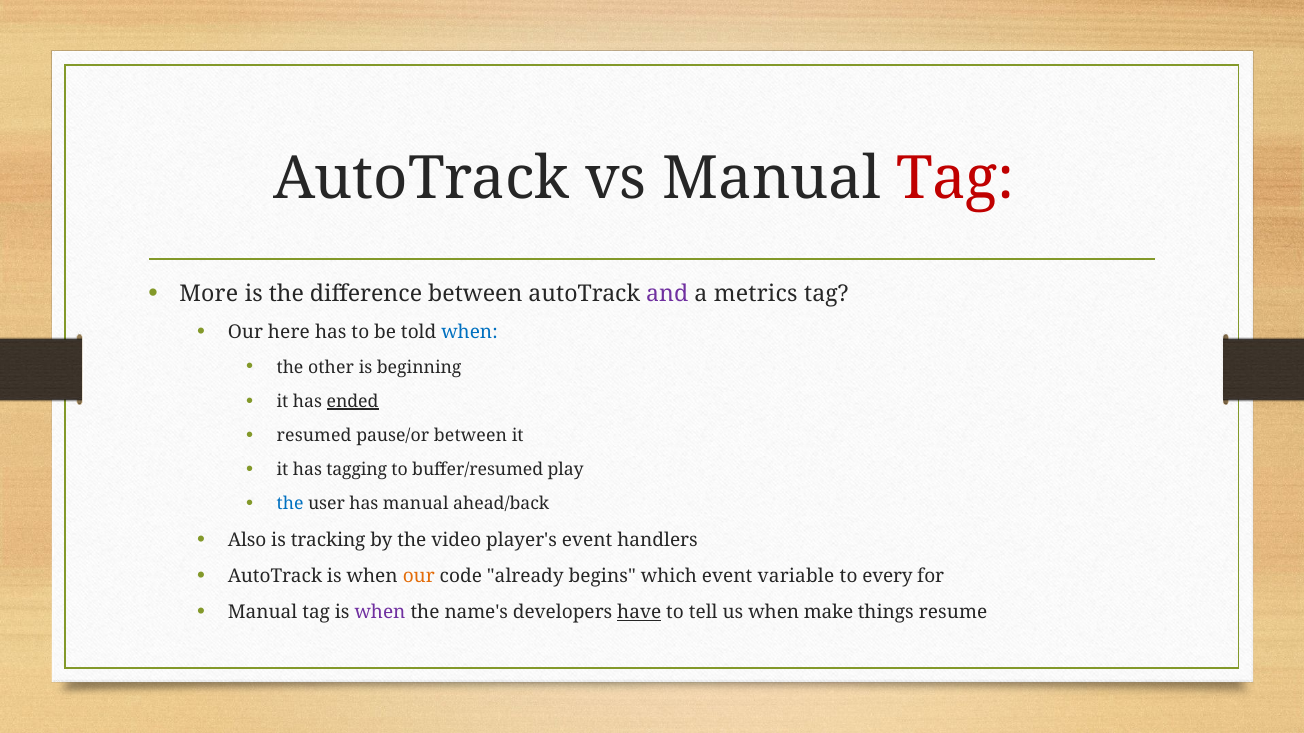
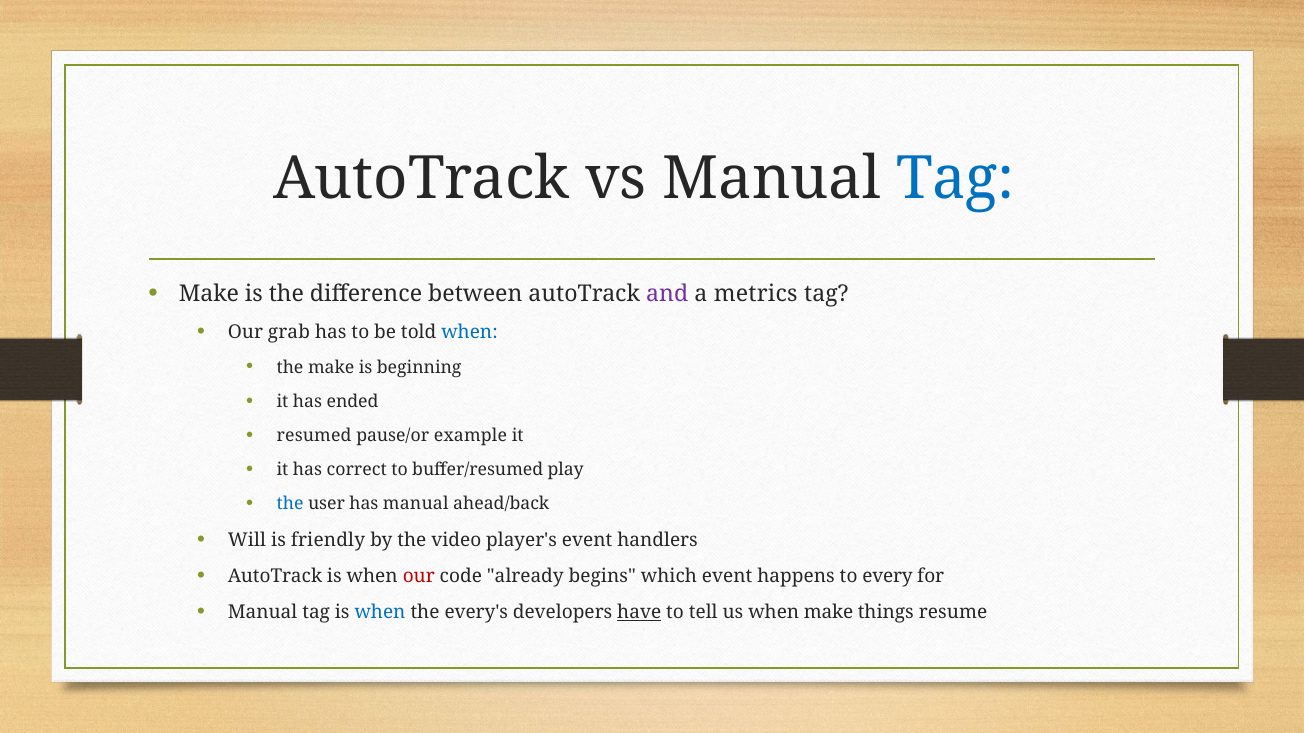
Tag at (955, 179) colour: red -> blue
More at (209, 294): More -> Make
here: here -> grab
the other: other -> make
ended underline: present -> none
pause/or between: between -> example
tagging: tagging -> correct
Also: Also -> Will
tracking: tracking -> friendly
our at (419, 577) colour: orange -> red
variable: variable -> happens
when at (380, 613) colour: purple -> blue
name's: name's -> every's
